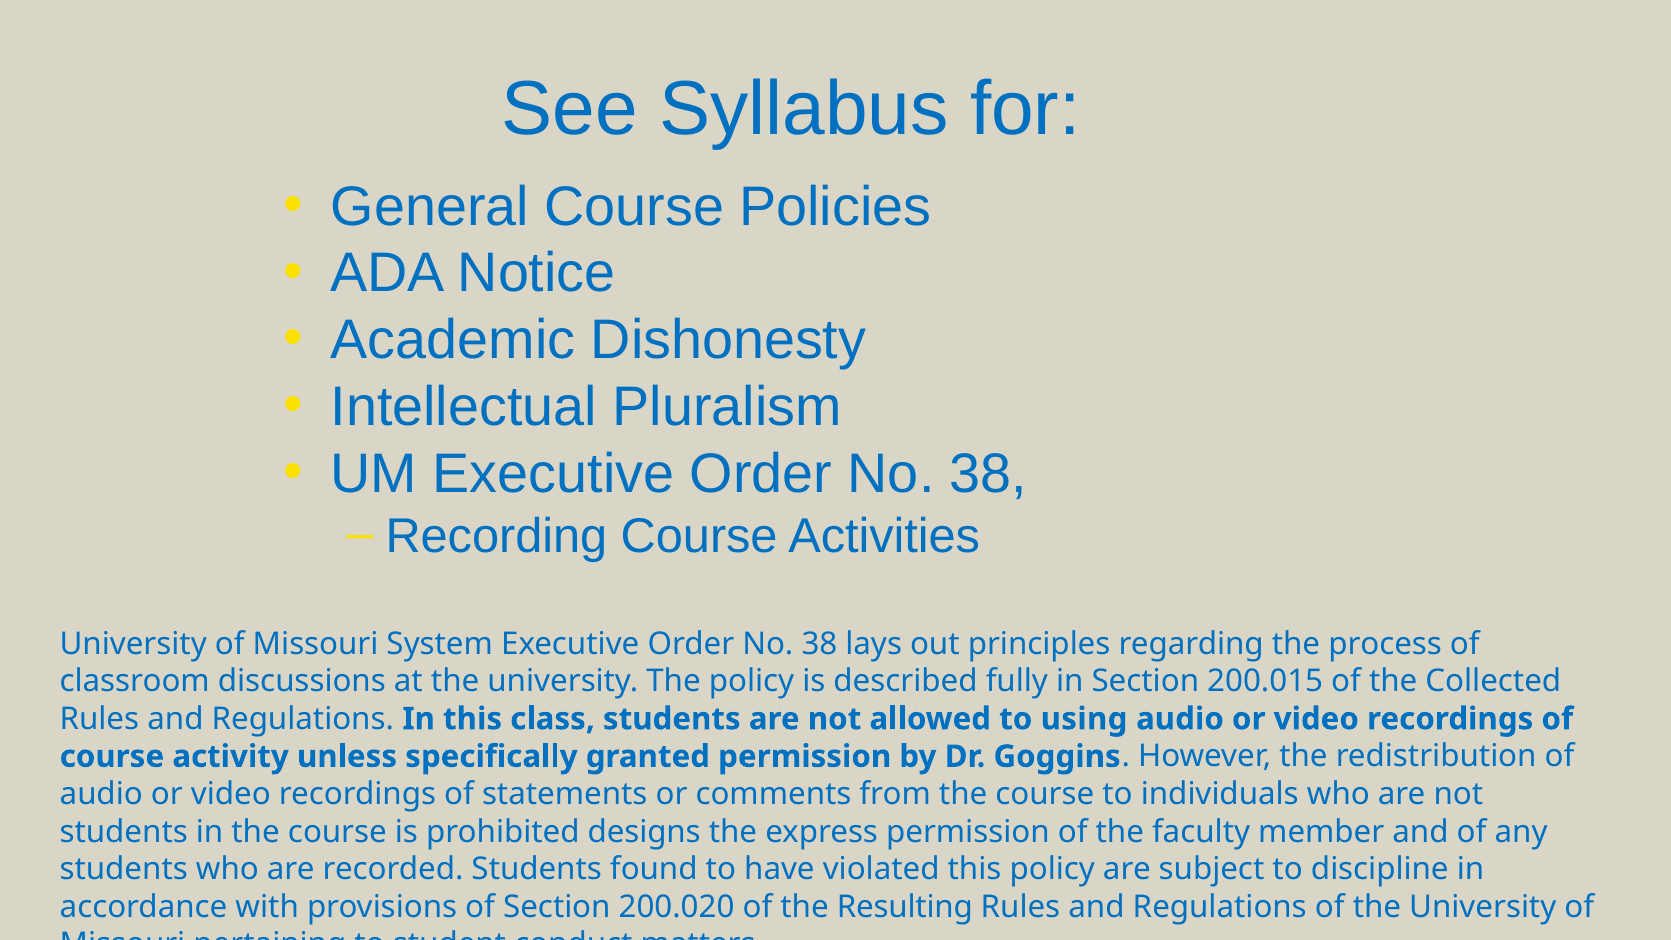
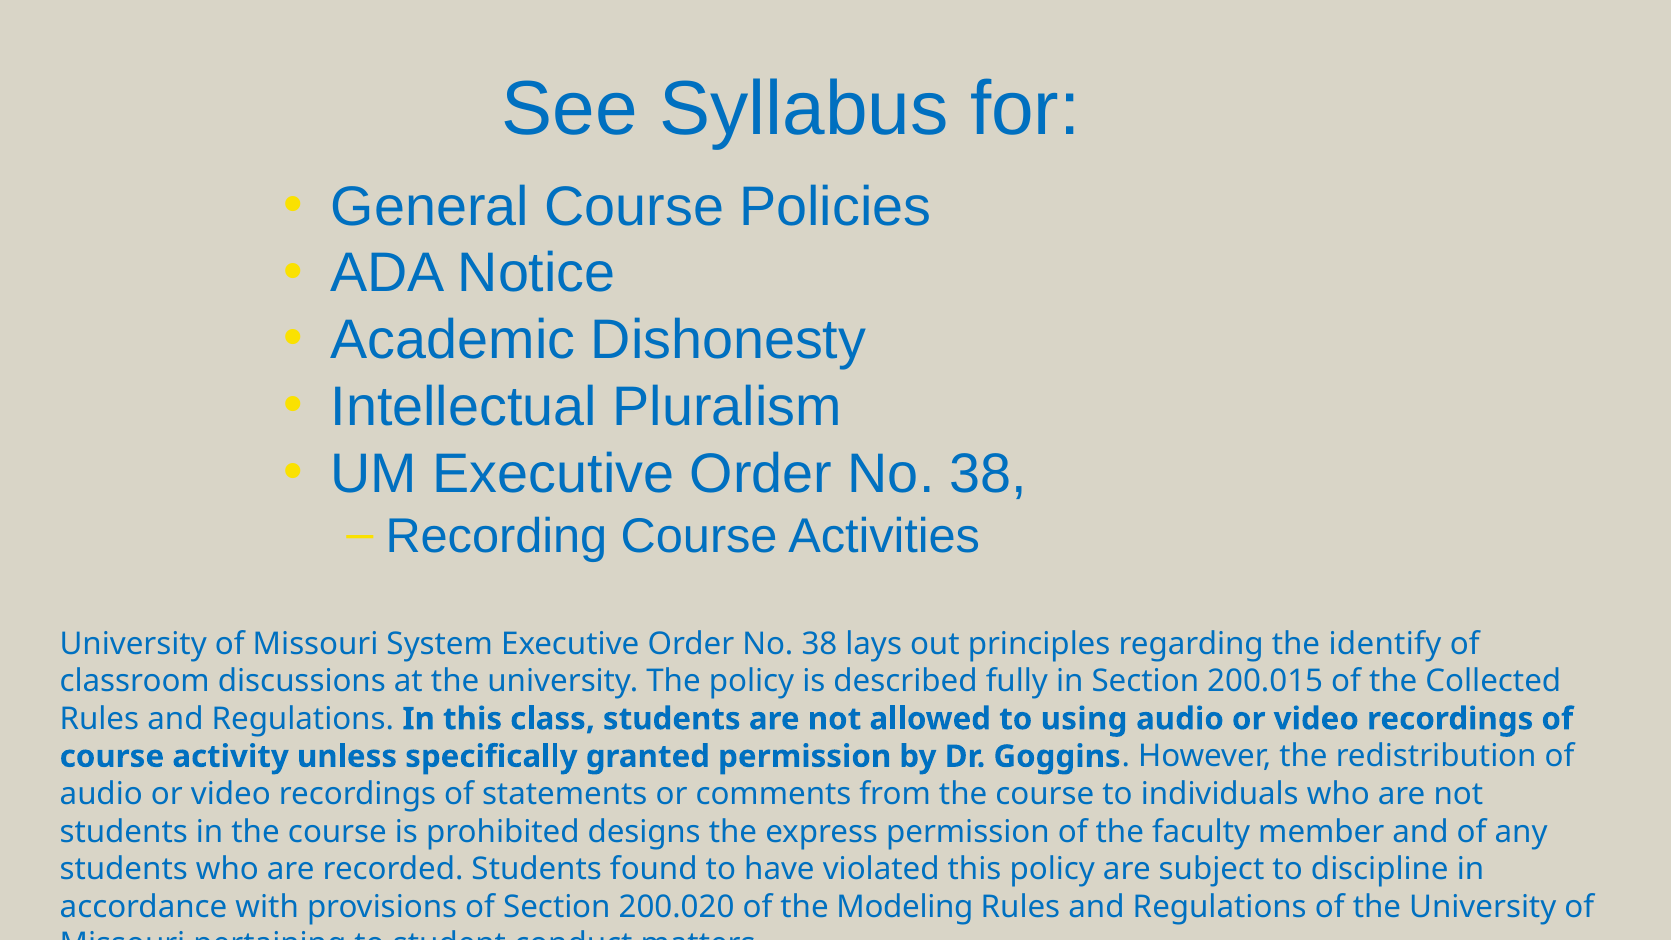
process: process -> identify
Resulting: Resulting -> Modeling
